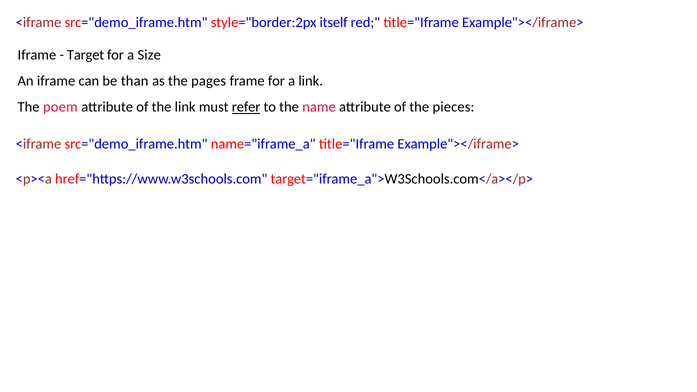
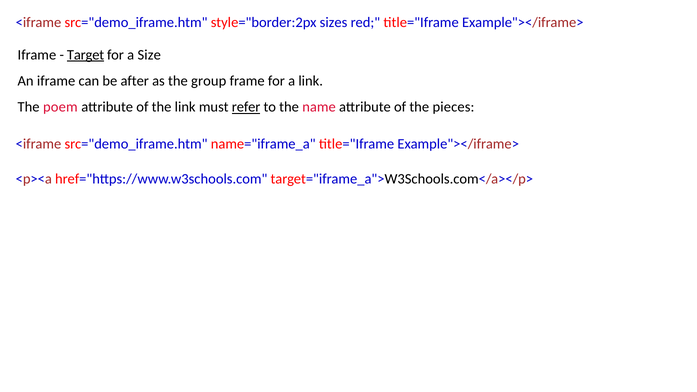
itself: itself -> sizes
Target underline: none -> present
than: than -> after
pages: pages -> group
